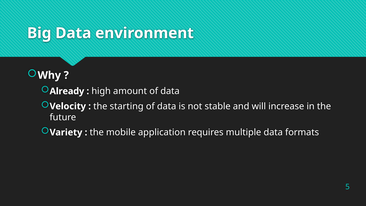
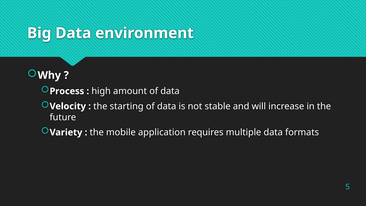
Already: Already -> Process
